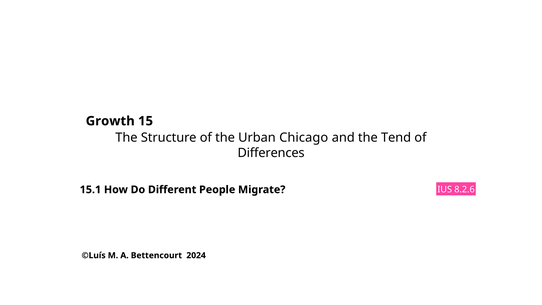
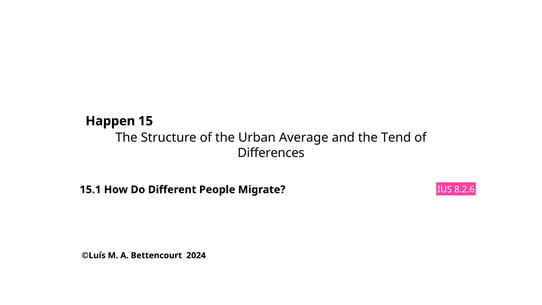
Growth: Growth -> Happen
Chicago: Chicago -> Average
